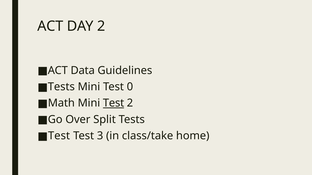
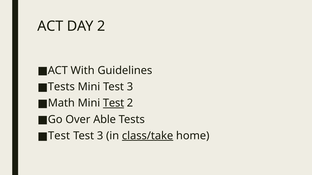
Data: Data -> With
Mini Test 0: 0 -> 3
Split: Split -> Able
class/take underline: none -> present
